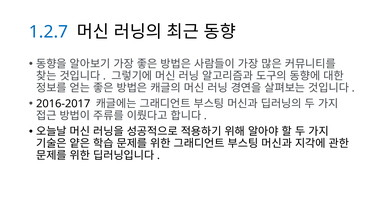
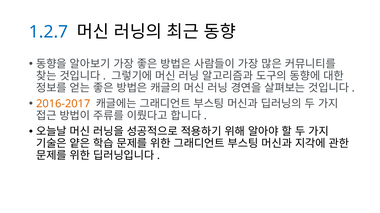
2016-2017 colour: black -> orange
